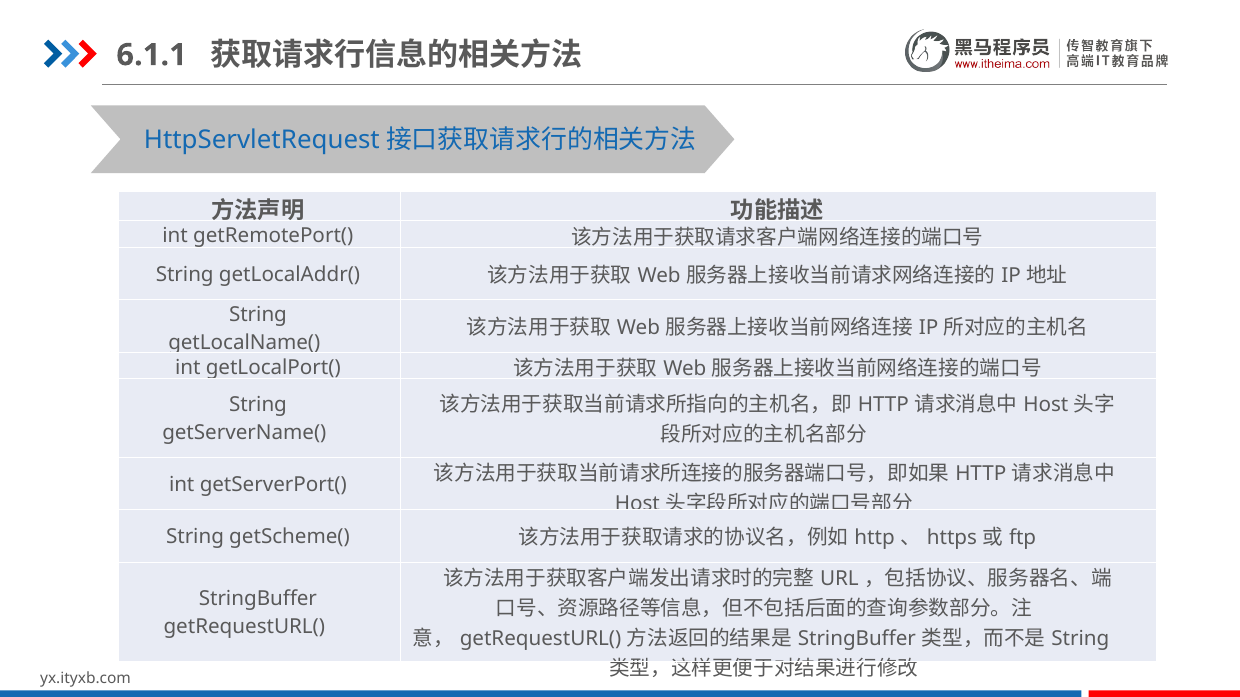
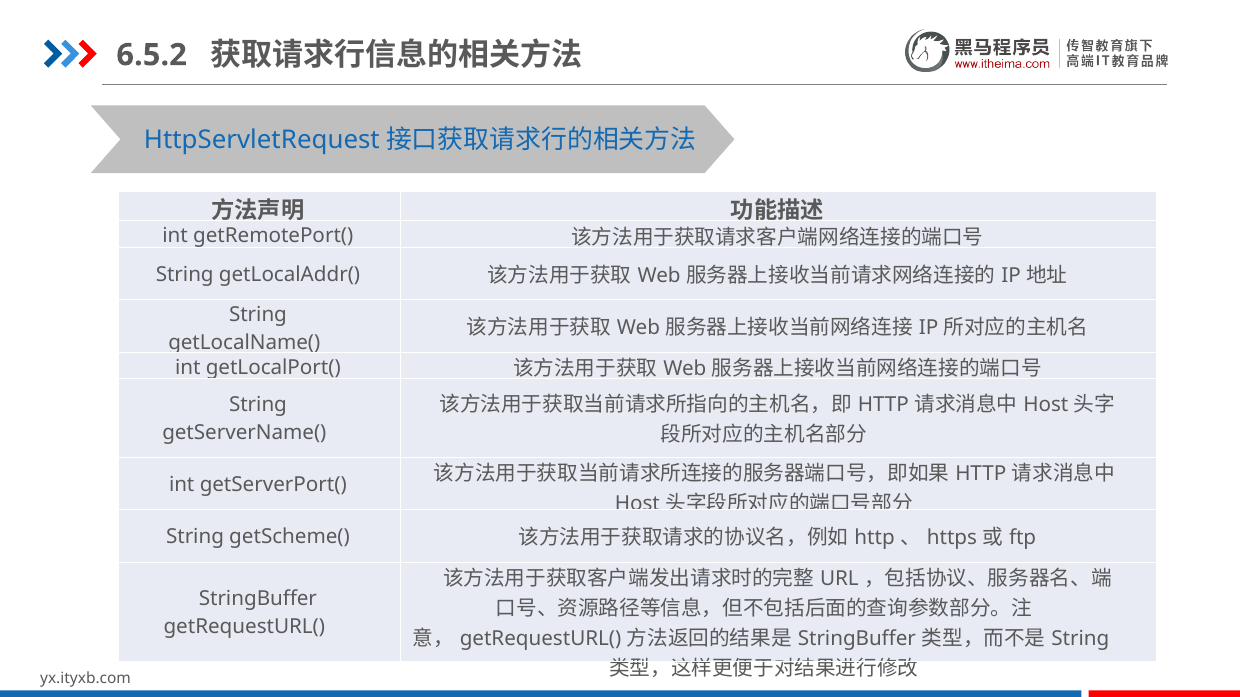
6.1.1: 6.1.1 -> 6.5.2
